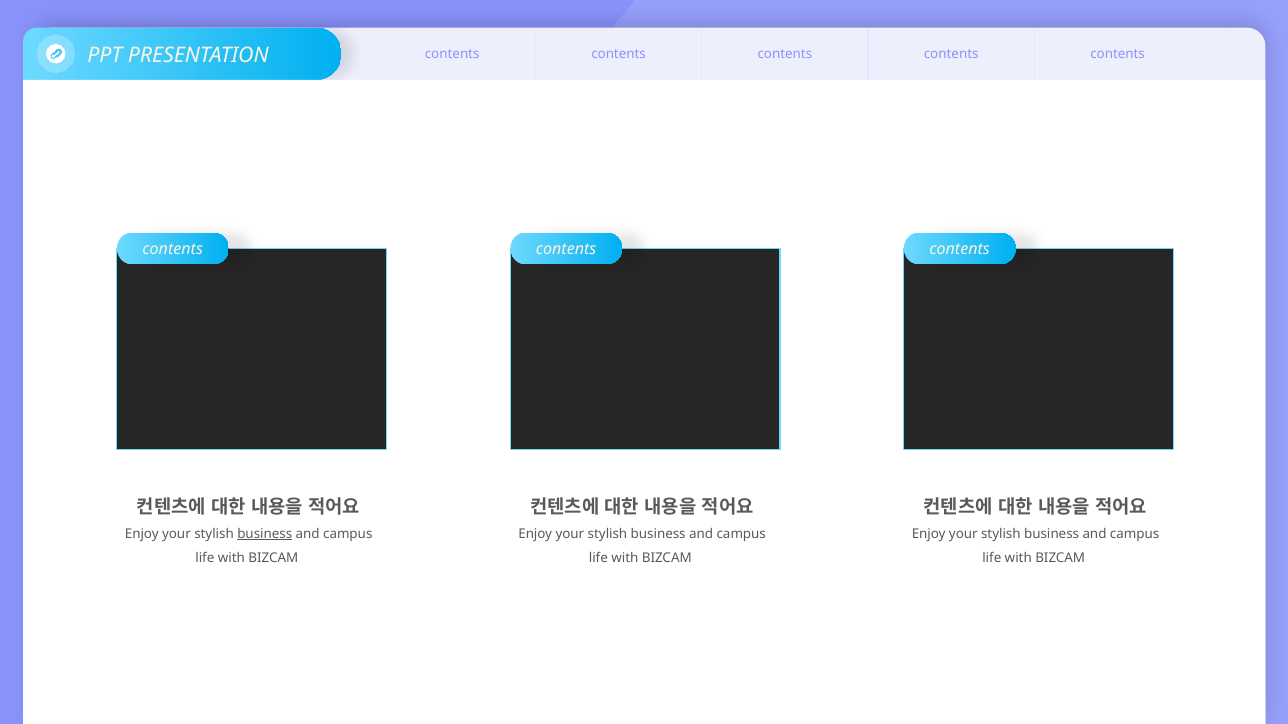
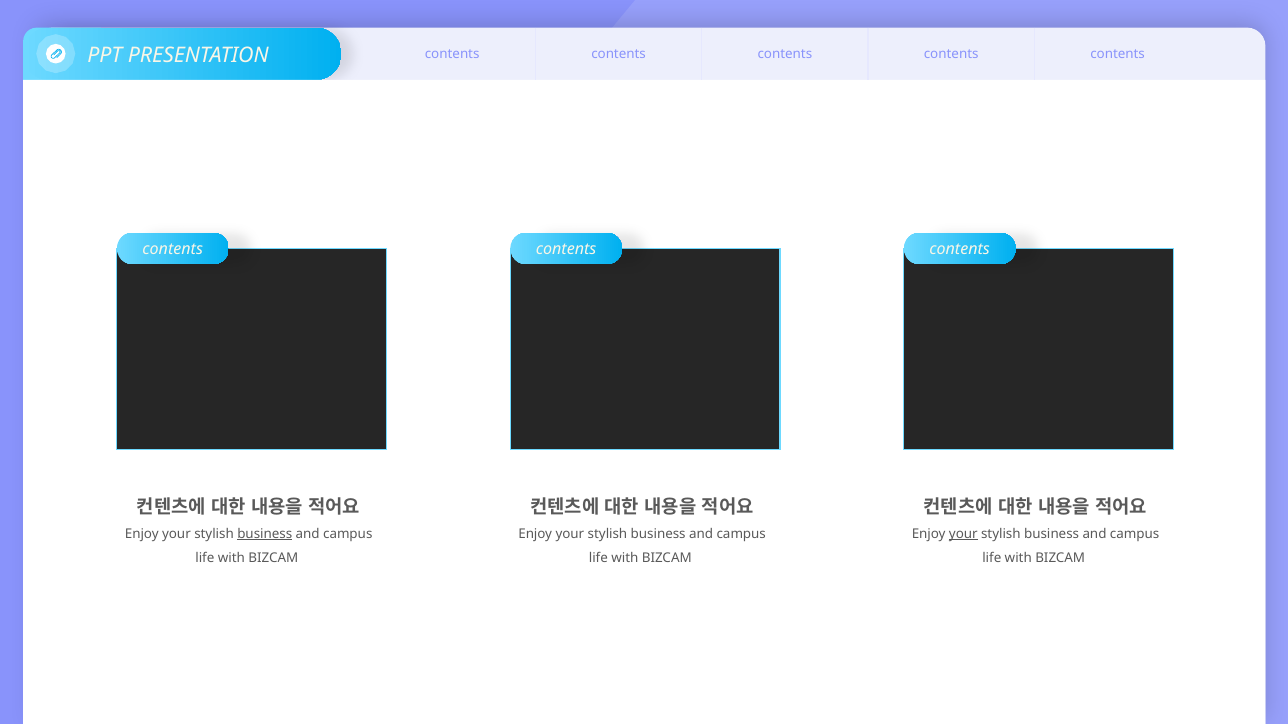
your at (963, 534) underline: none -> present
